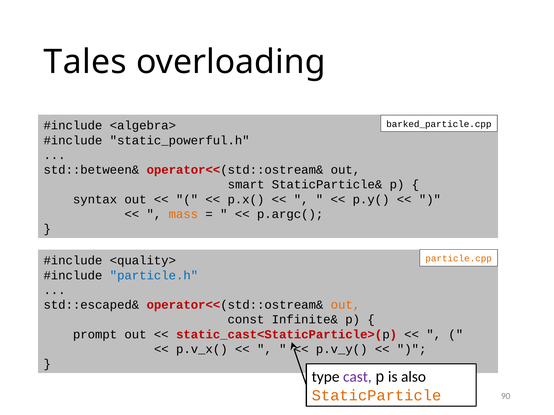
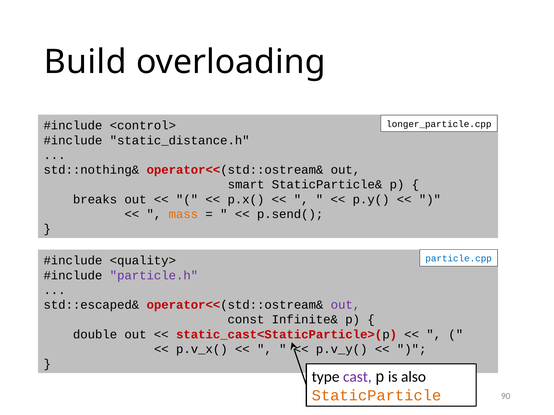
Tales: Tales -> Build
barked_particle.cpp: barked_particle.cpp -> longer_particle.cpp
<algebra>: <algebra> -> <control>
static_powerful.h: static_powerful.h -> static_distance.h
std::between&: std::between& -> std::nothing&
syntax: syntax -> breaks
p.argc(: p.argc( -> p.send(
particle.cpp colour: orange -> blue
particle.h colour: blue -> purple
out at (345, 305) colour: orange -> purple
prompt: prompt -> double
